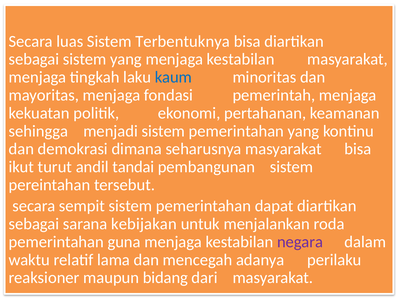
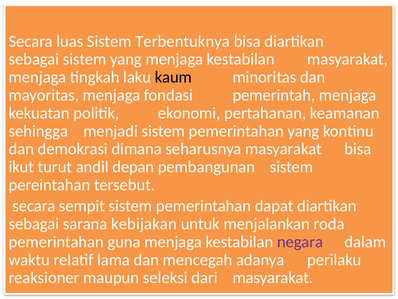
kaum colour: blue -> black
tandai: tandai -> depan
bidang: bidang -> seleksi
